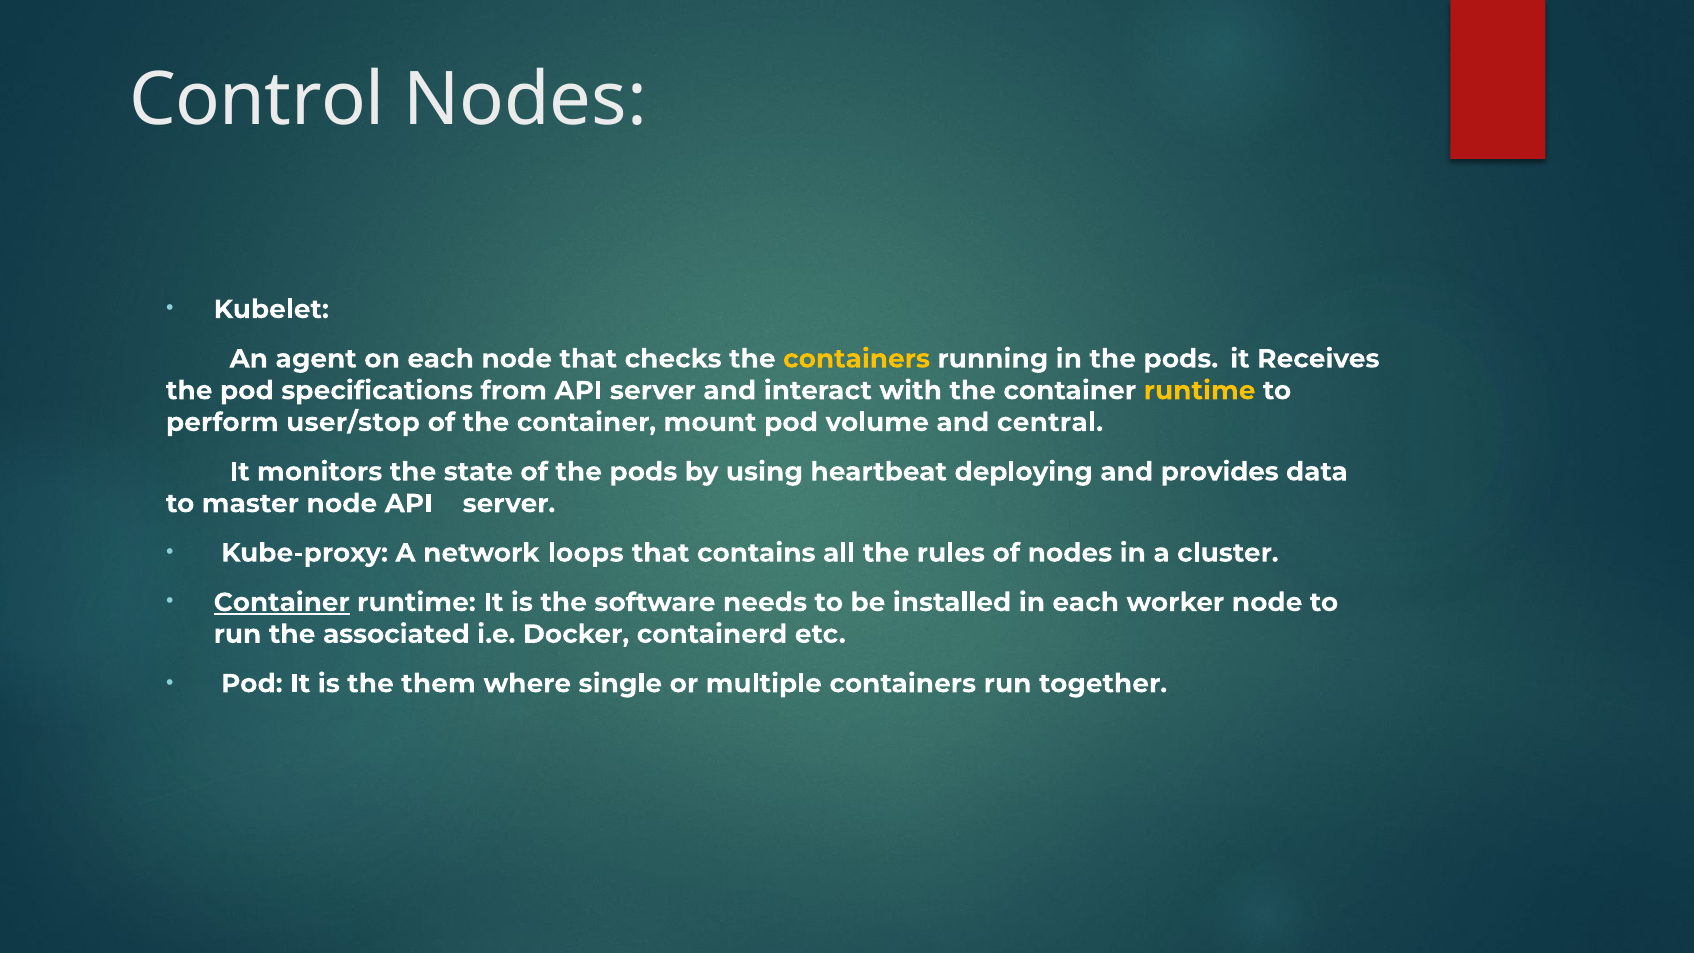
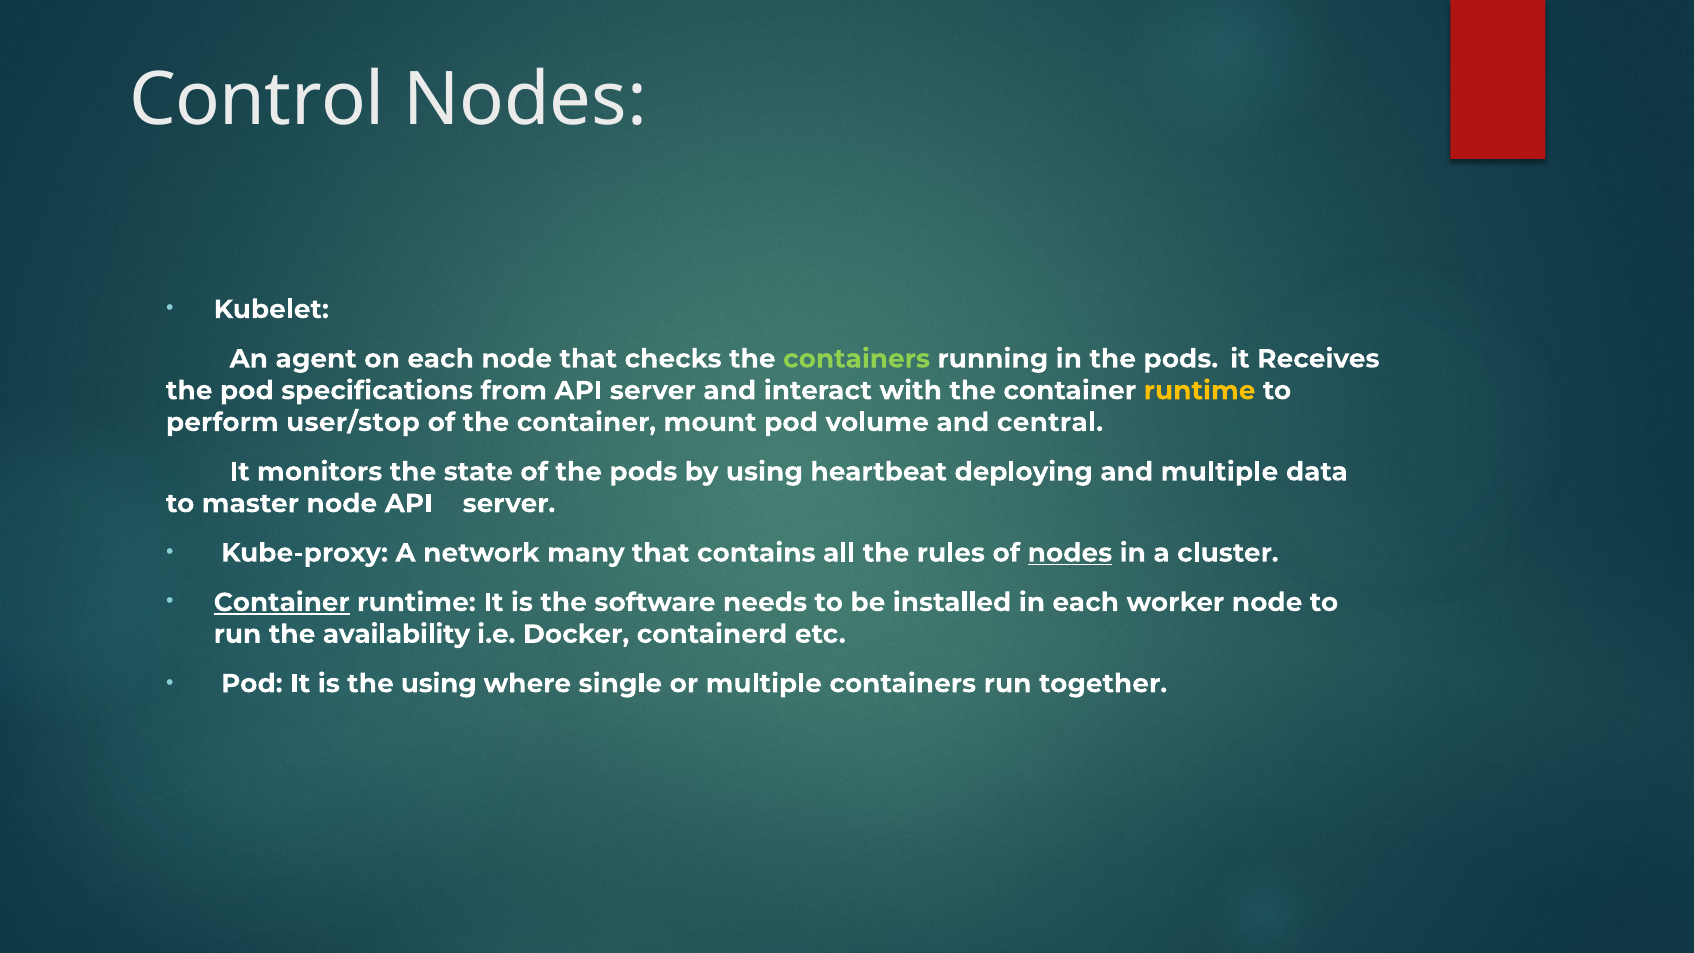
containers at (857, 359) colour: yellow -> light green
and provides: provides -> multiple
loops: loops -> many
nodes at (1070, 553) underline: none -> present
associated: associated -> availability
the them: them -> using
